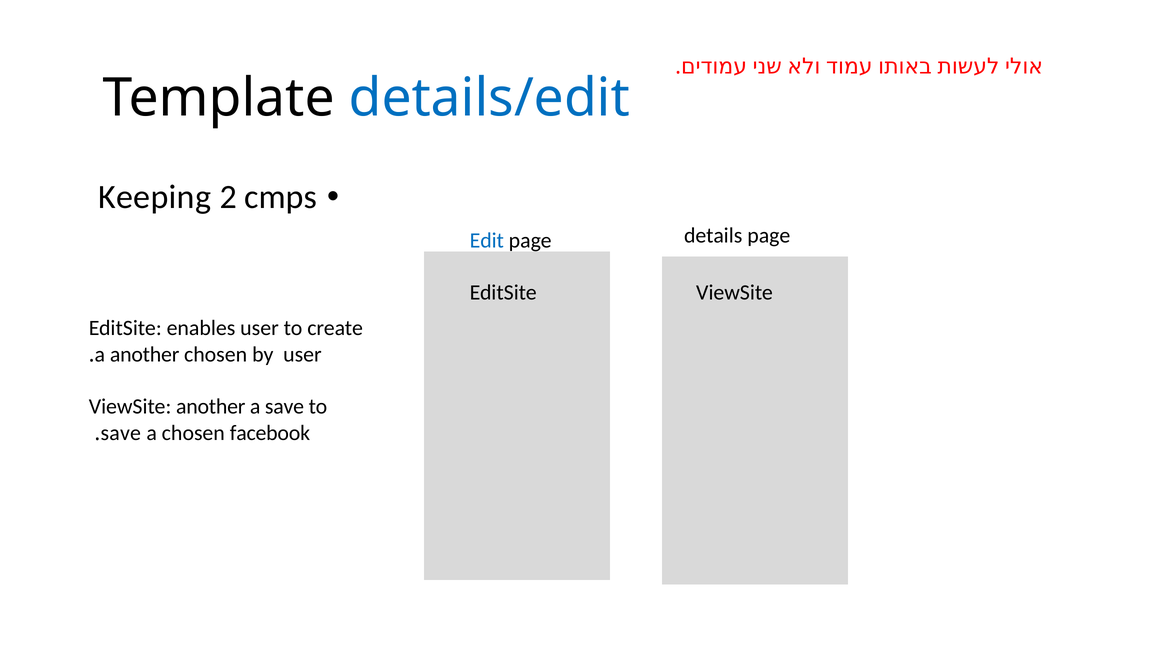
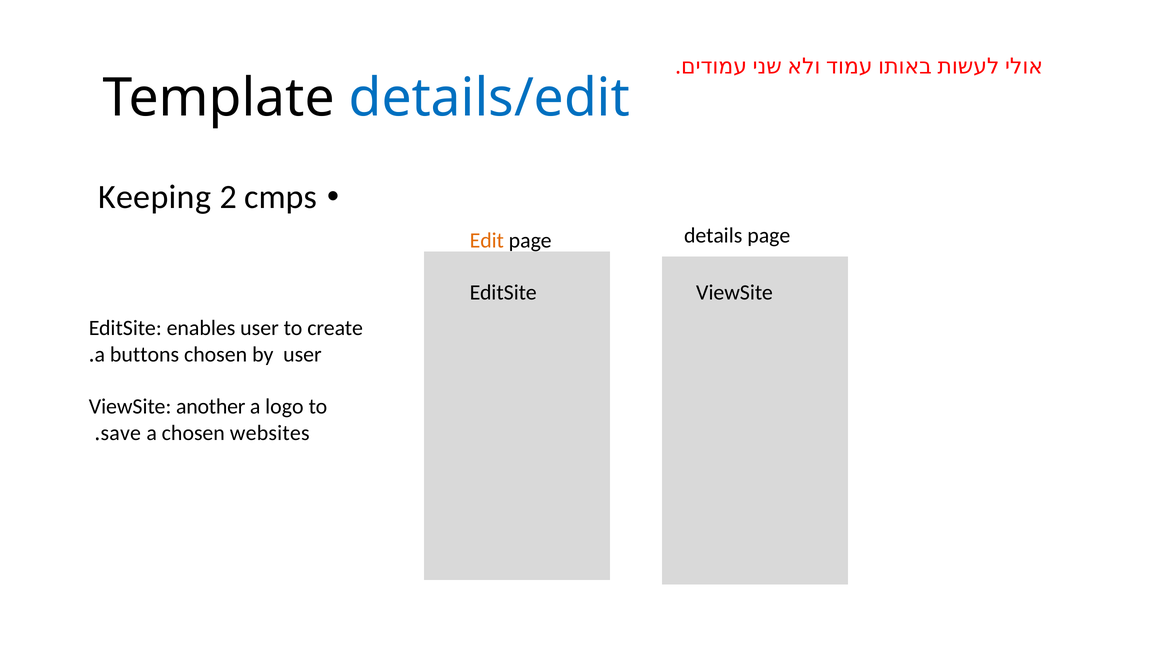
Edit colour: blue -> orange
a another: another -> buttons
a save: save -> logo
facebook: facebook -> websites
